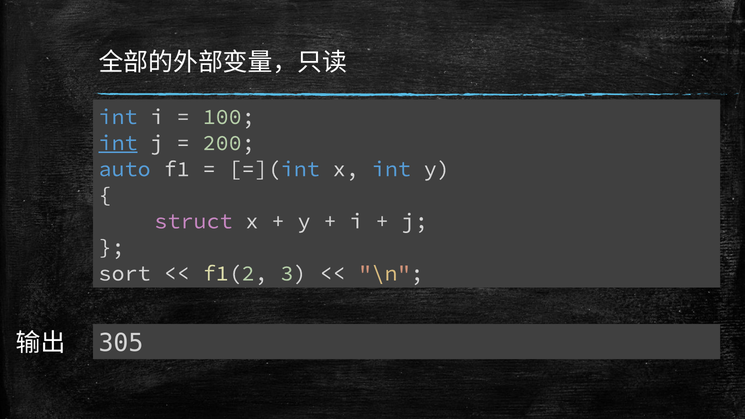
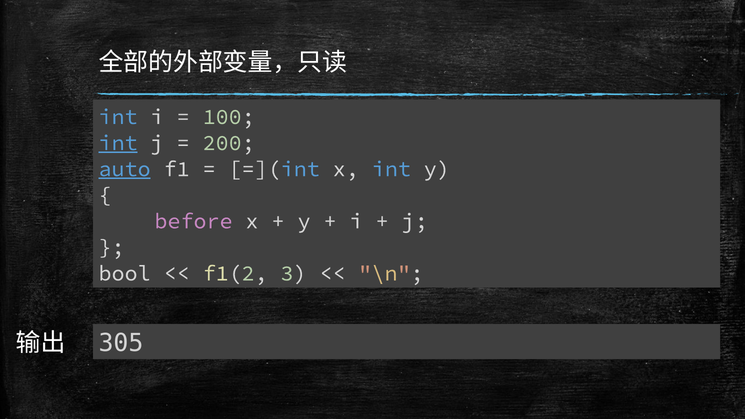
auto underline: none -> present
struct: struct -> before
sort: sort -> bool
